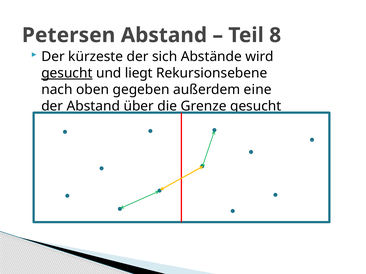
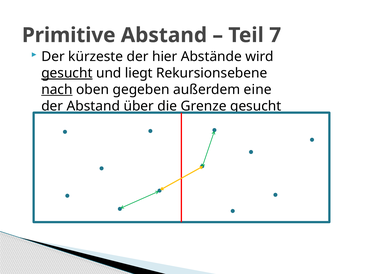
Petersen: Petersen -> Primitive
8: 8 -> 7
sich: sich -> hier
nach underline: none -> present
